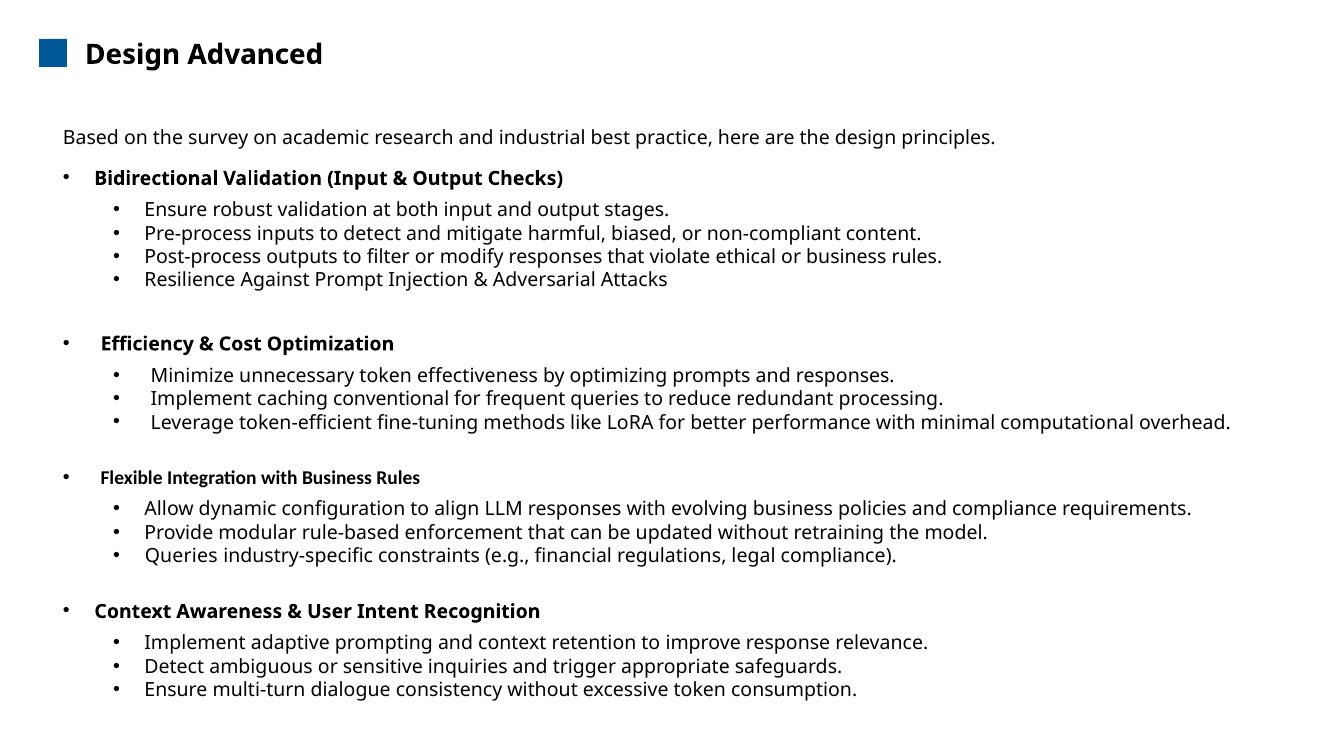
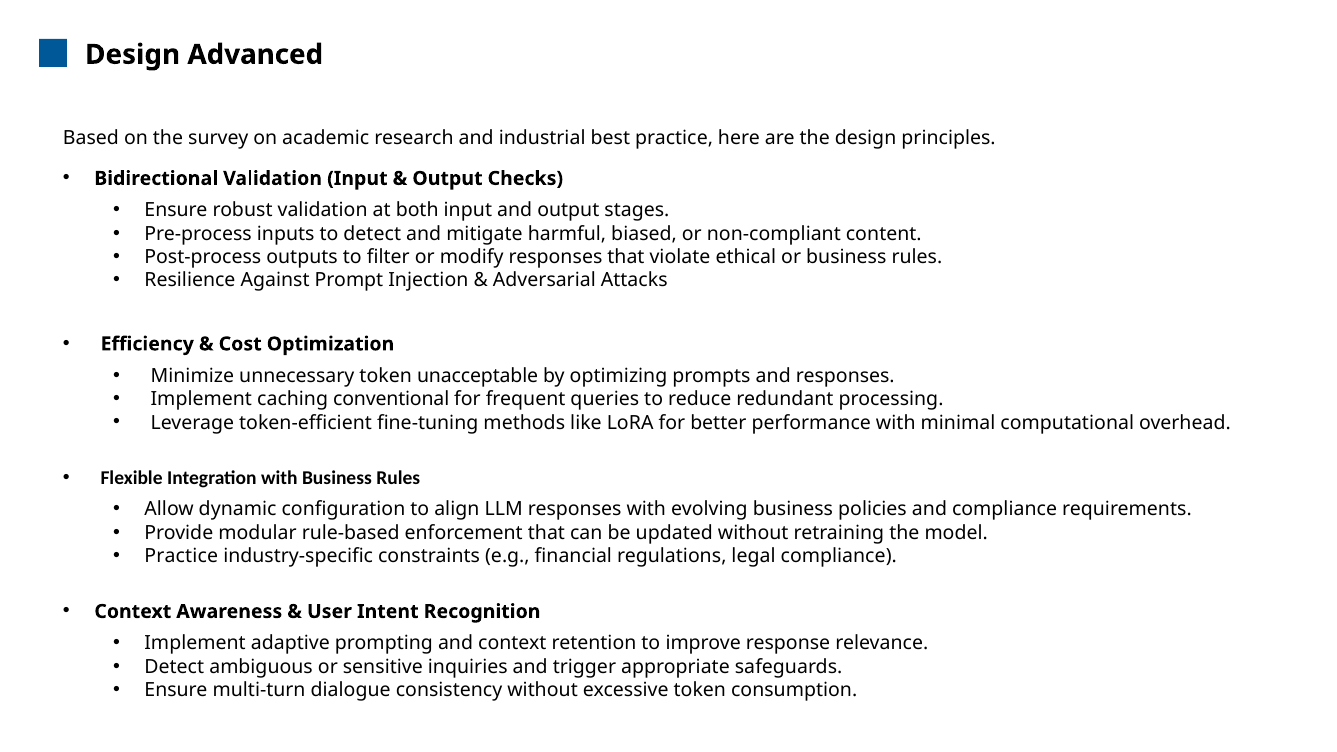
effectiveness: effectiveness -> unacceptable
Queries at (181, 556): Queries -> Practice
